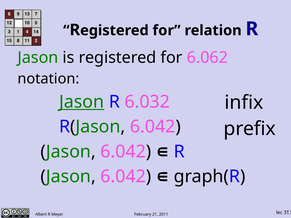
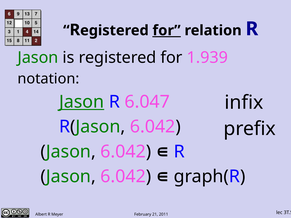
for at (167, 30) underline: none -> present
6.062: 6.062 -> 1.939
6.032: 6.032 -> 6.047
